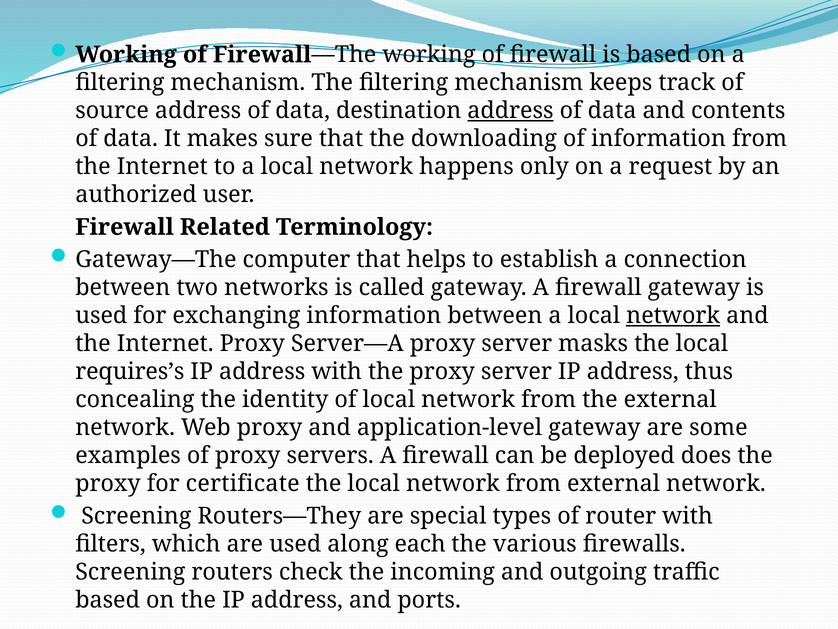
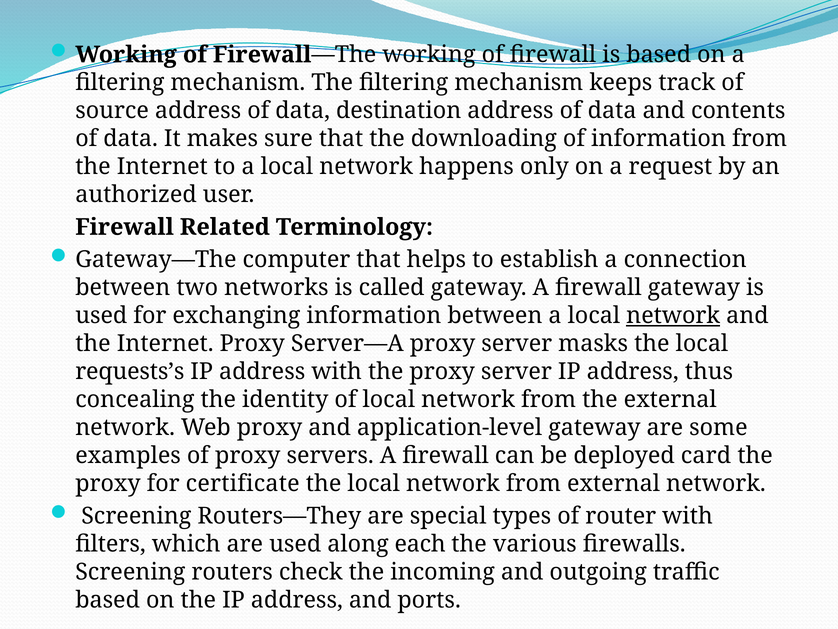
address at (510, 111) underline: present -> none
requires’s: requires’s -> requests’s
does: does -> card
